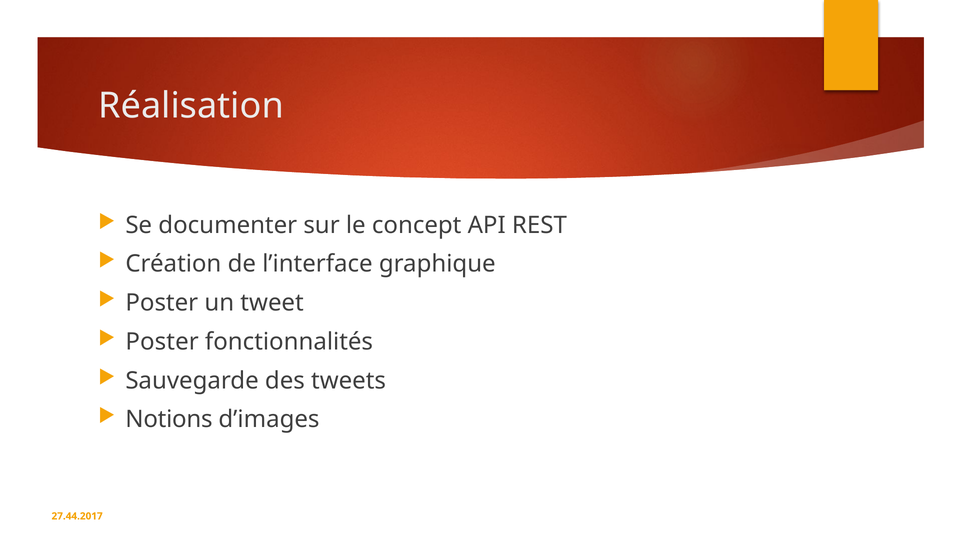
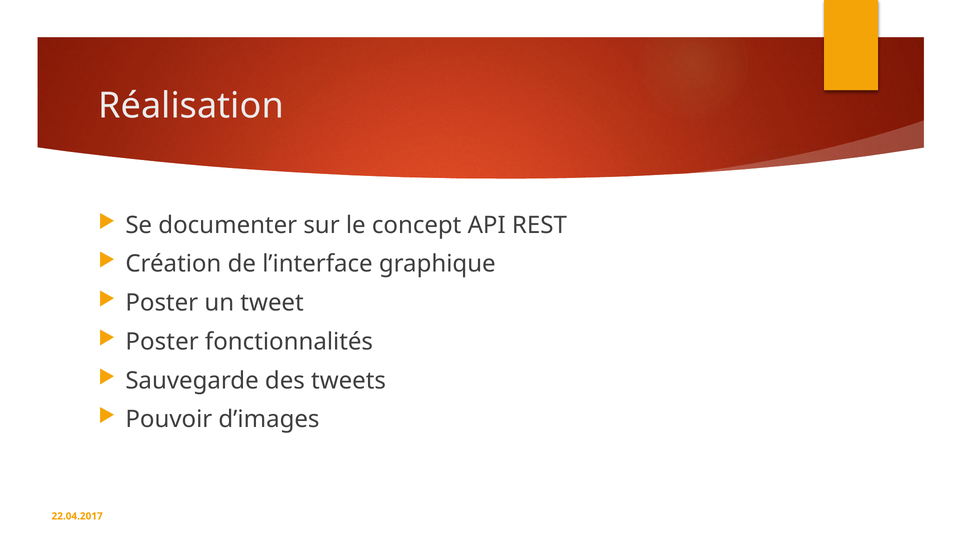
Notions: Notions -> Pouvoir
27.44.2017: 27.44.2017 -> 22.04.2017
